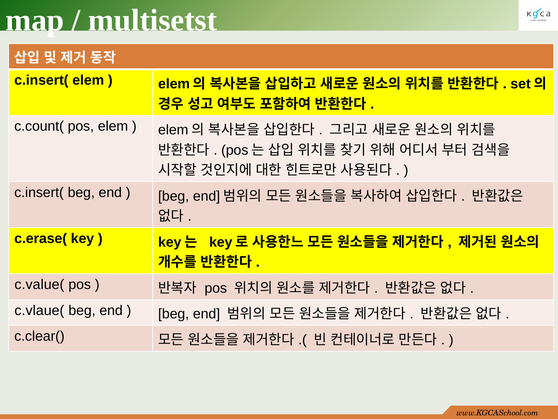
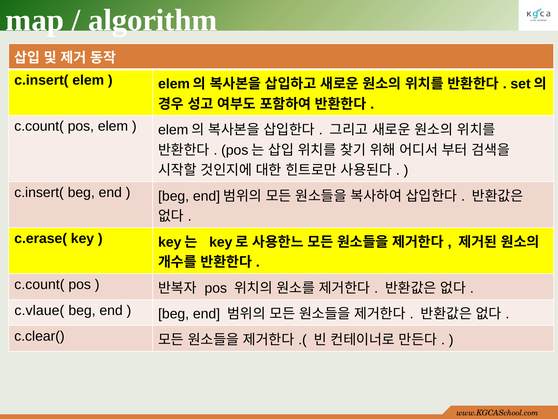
multisetst: multisetst -> algorithm
c.value( at (39, 284): c.value( -> c.count(
